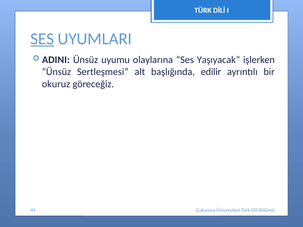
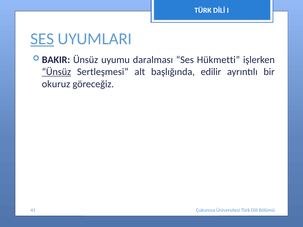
ADINI: ADINI -> BAKIR
olaylarına: olaylarına -> daralması
Yaşıyacak: Yaşıyacak -> Hükmetti
Ünsüz at (56, 72) underline: none -> present
